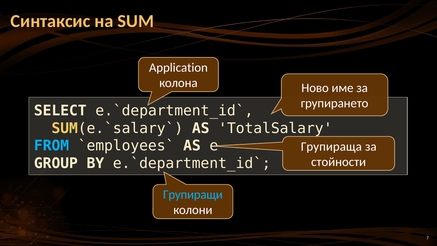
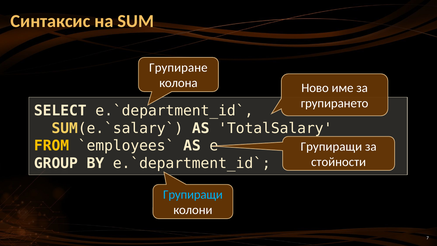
Application: Application -> Групиране
FROM colour: light blue -> yellow
Групираща at (331, 147): Групираща -> Групиращи
